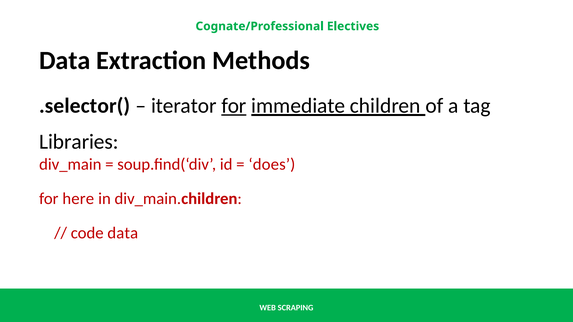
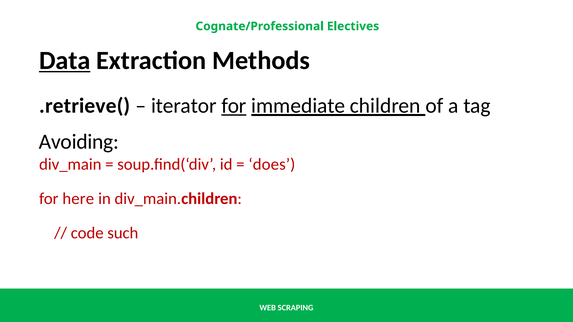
Data at (65, 60) underline: none -> present
.selector(: .selector( -> .retrieve(
Libraries: Libraries -> Avoiding
code data: data -> such
